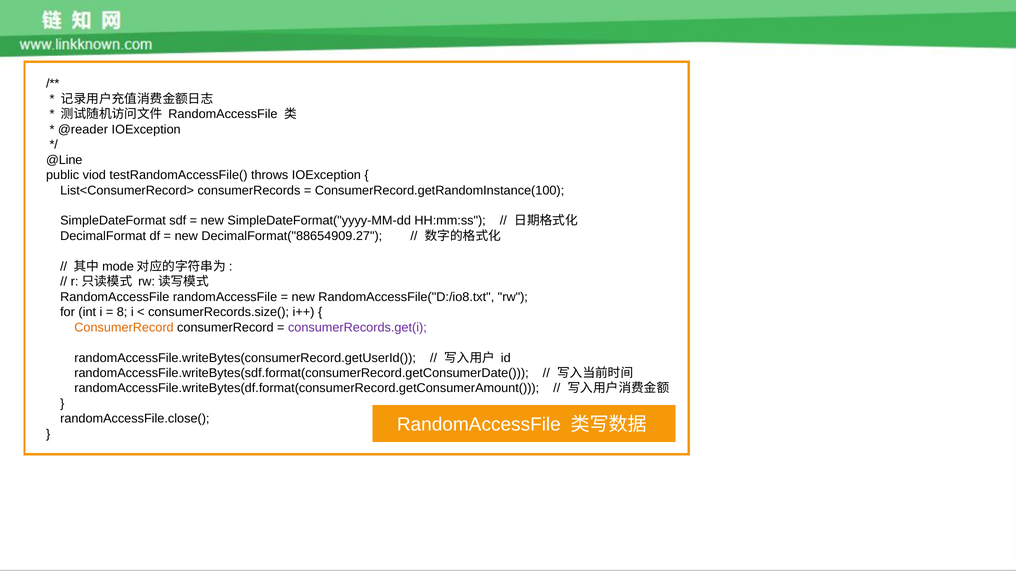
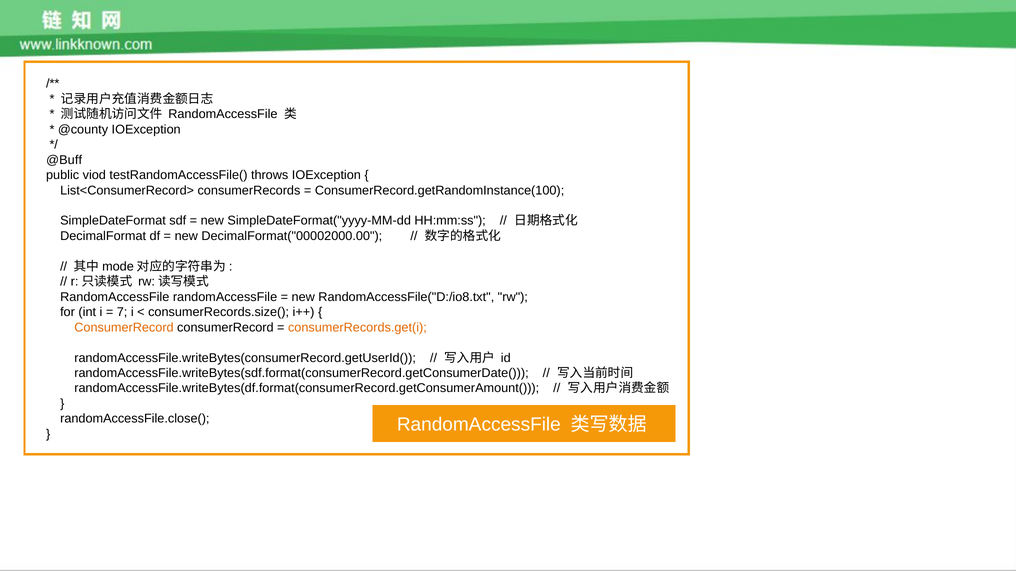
@reader: @reader -> @county
@Line: @Line -> @Buff
DecimalFormat("88654909.27: DecimalFormat("88654909.27 -> DecimalFormat("00002000.00
8: 8 -> 7
consumerRecords.get(i colour: purple -> orange
